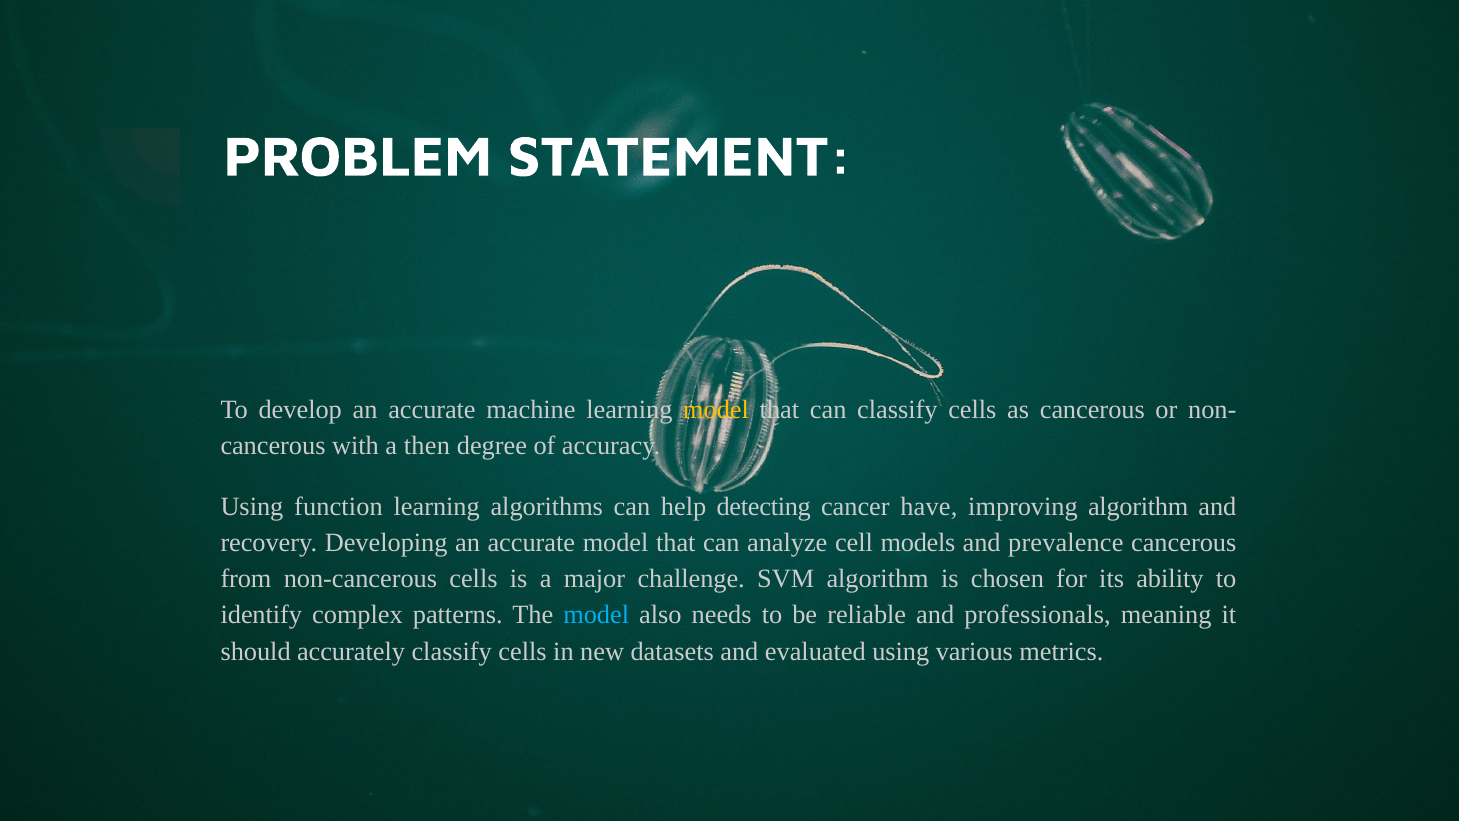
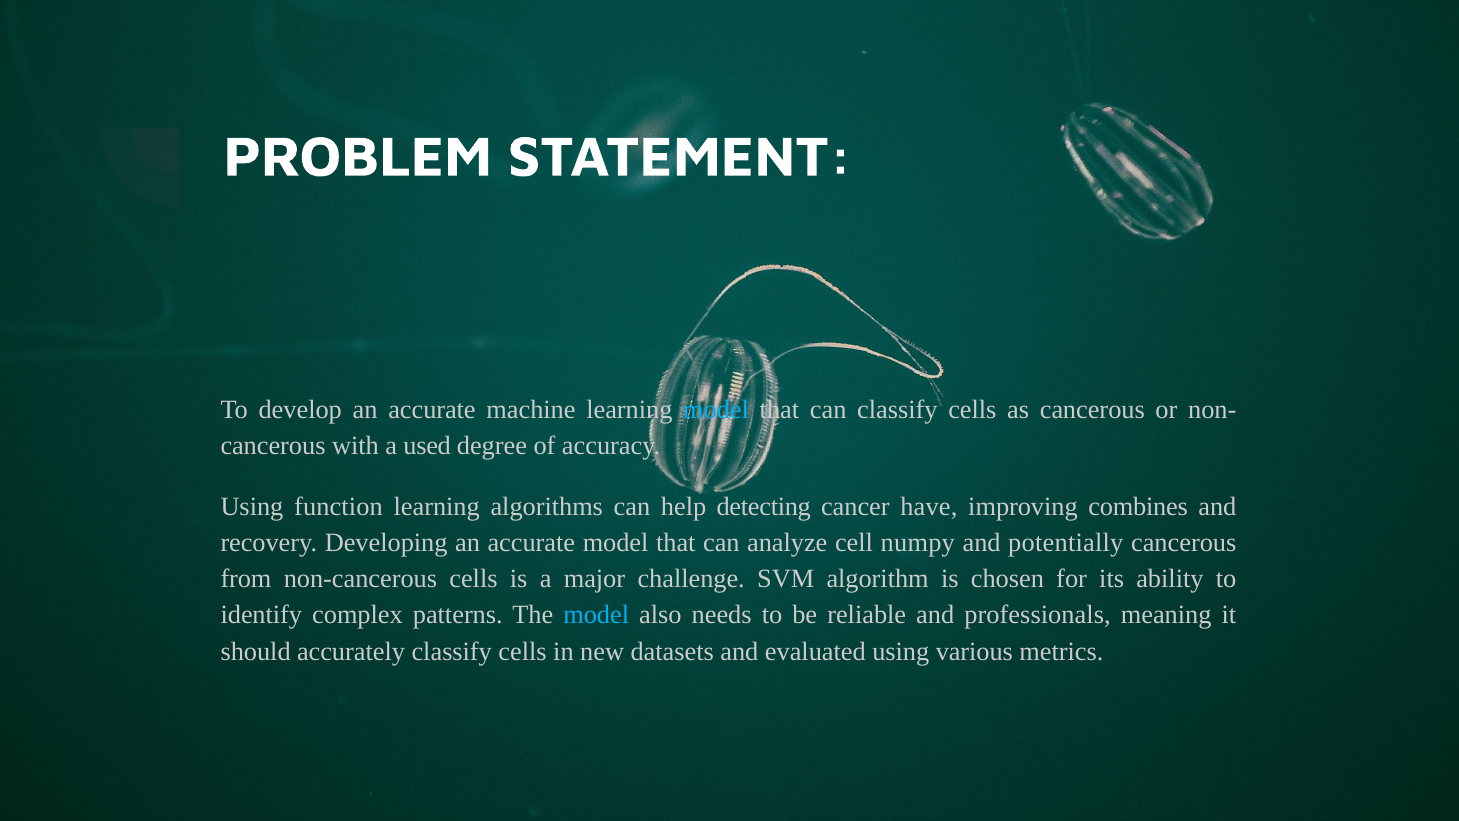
model at (716, 410) colour: yellow -> light blue
then: then -> used
improving algorithm: algorithm -> combines
models: models -> numpy
prevalence: prevalence -> potentially
